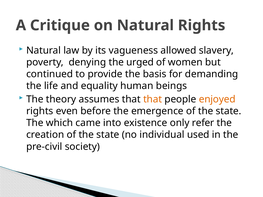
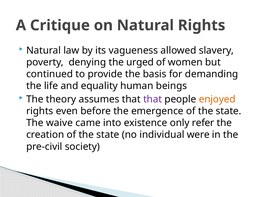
that at (153, 99) colour: orange -> purple
which: which -> waive
used: used -> were
